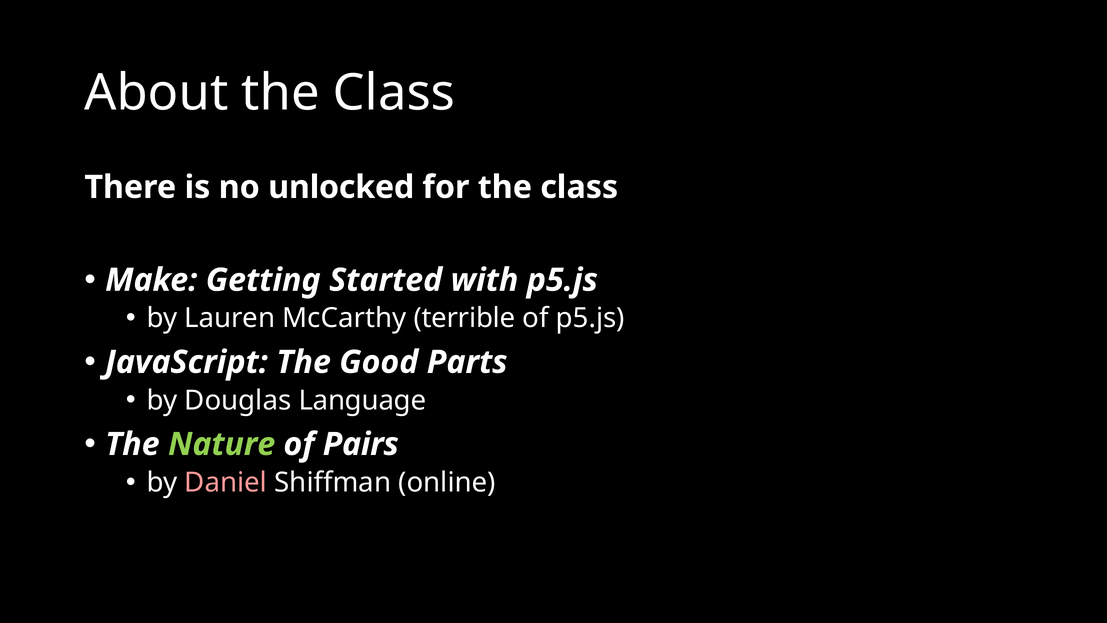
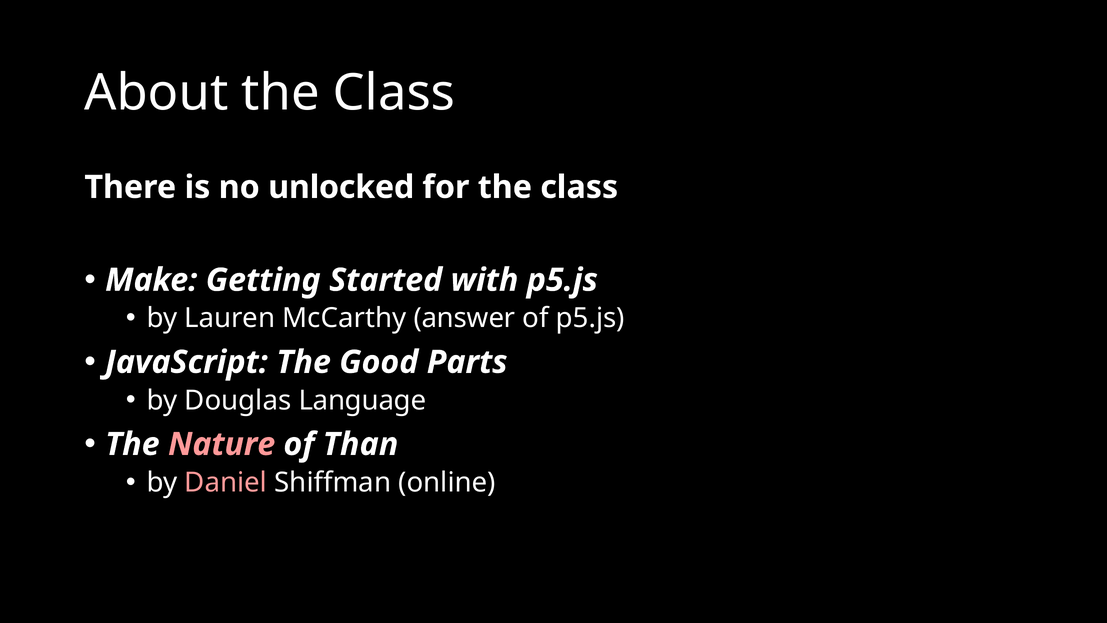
terrible: terrible -> answer
Nature colour: light green -> pink
Pairs: Pairs -> Than
